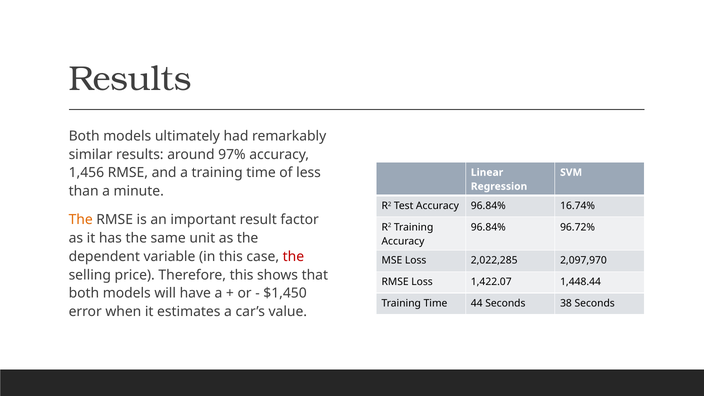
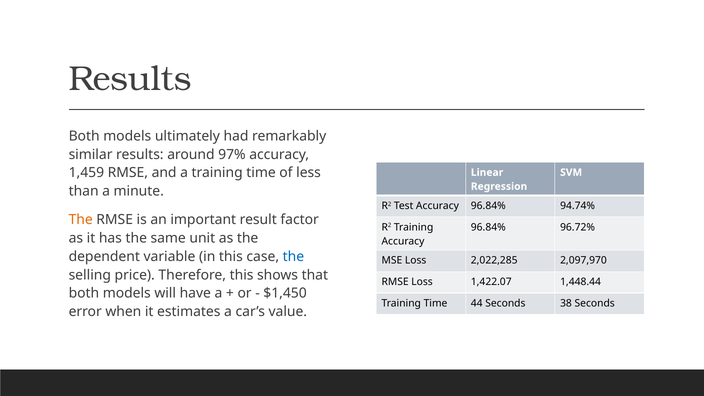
1,456: 1,456 -> 1,459
16.74%: 16.74% -> 94.74%
the at (293, 257) colour: red -> blue
